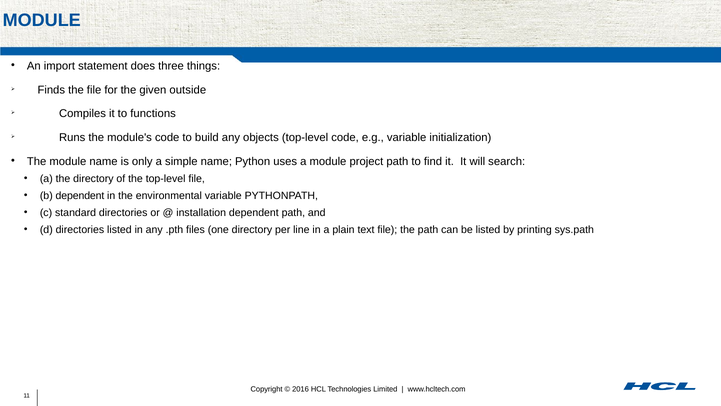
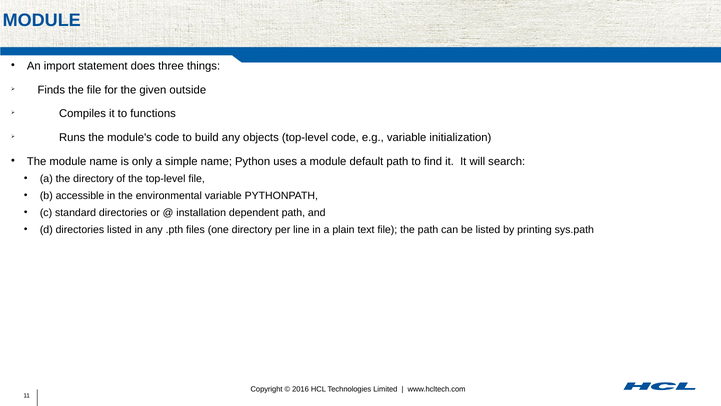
project: project -> default
b dependent: dependent -> accessible
